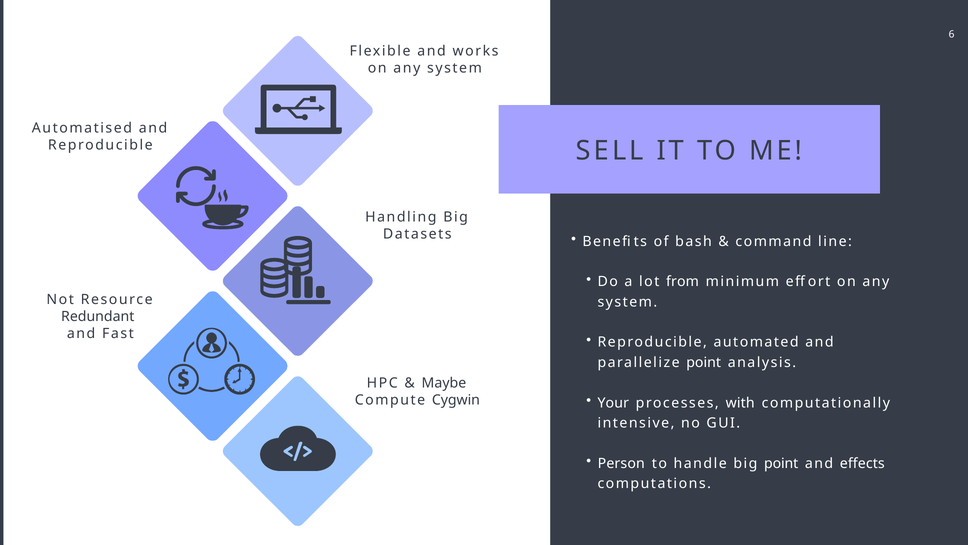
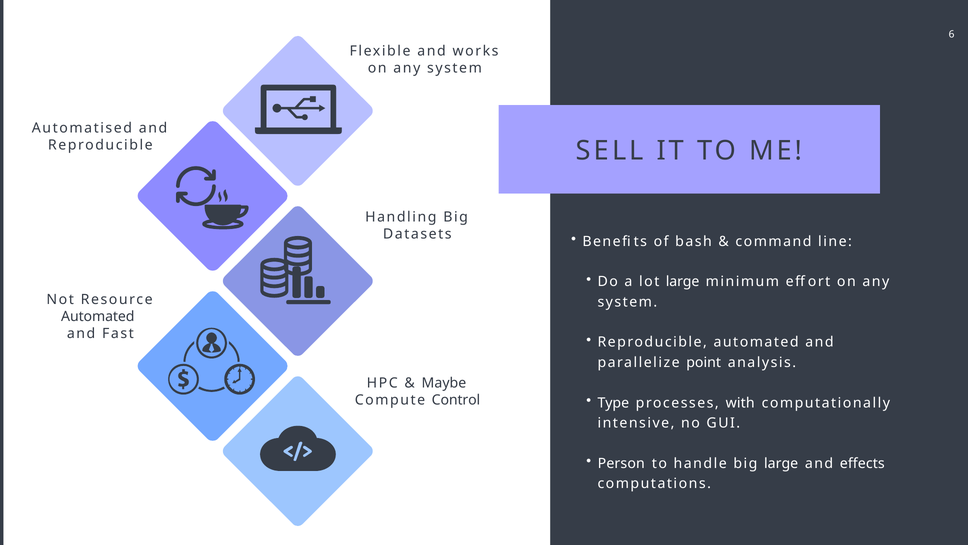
lot from: from -> large
Redundant at (98, 317): Redundant -> Automated
Your: Your -> Type
Cygwin: Cygwin -> Control
big point: point -> large
